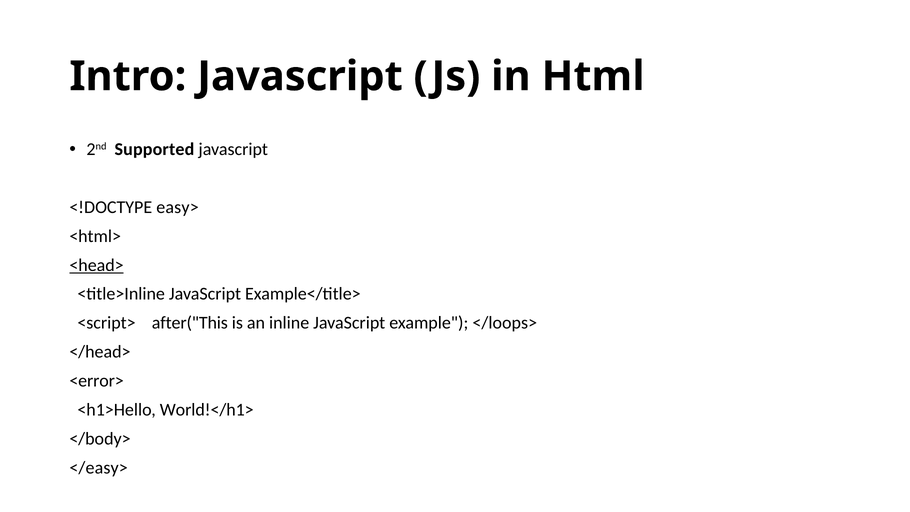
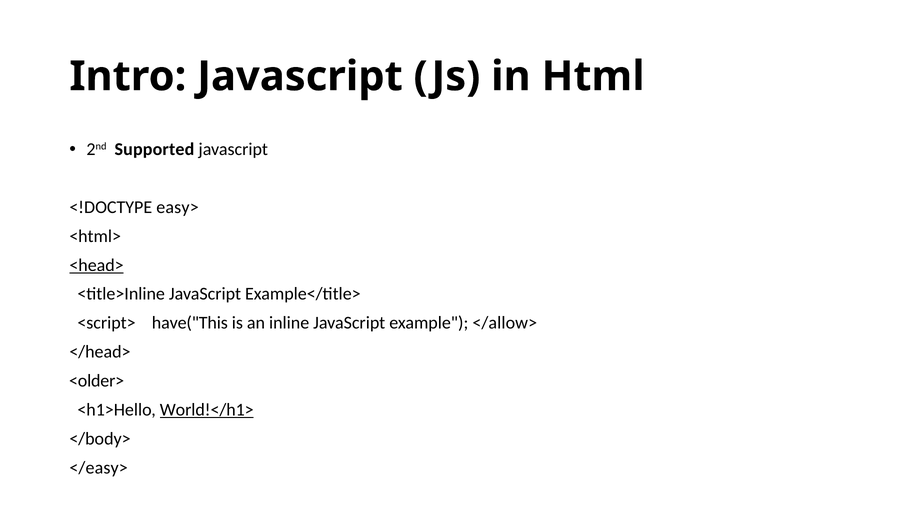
after("This: after("This -> have("This
</loops>: </loops> -> </allow>
<error>: <error> -> <older>
World!</h1> underline: none -> present
